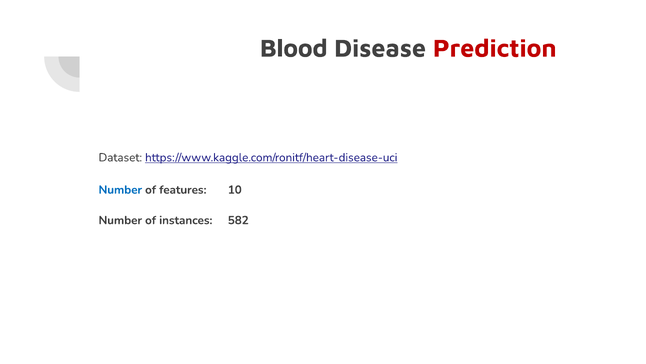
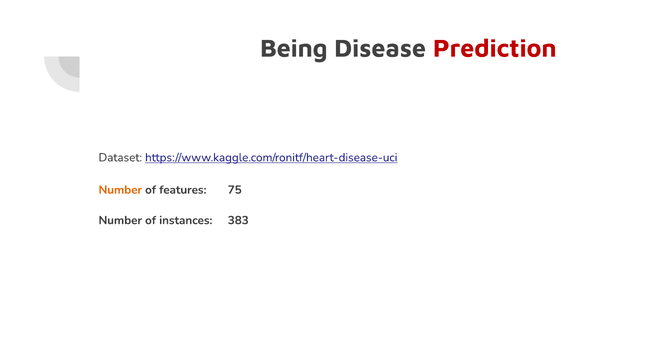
Blood: Blood -> Being
Number at (120, 189) colour: blue -> orange
10: 10 -> 75
582: 582 -> 383
